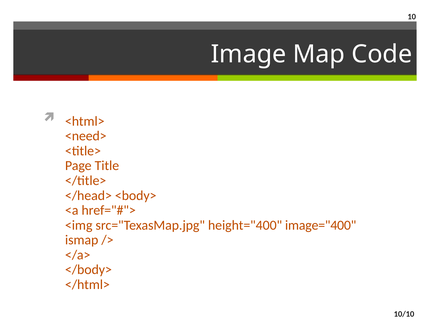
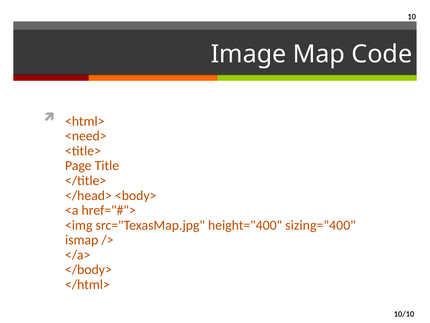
image="400: image="400 -> sizing="400
